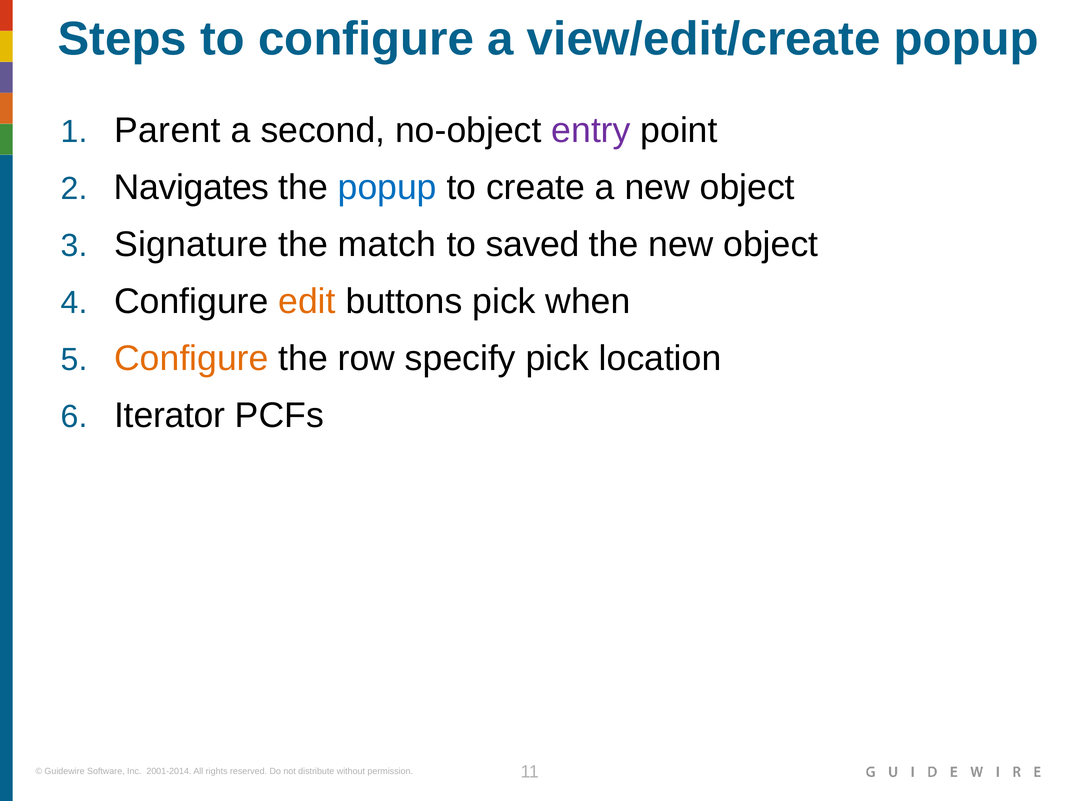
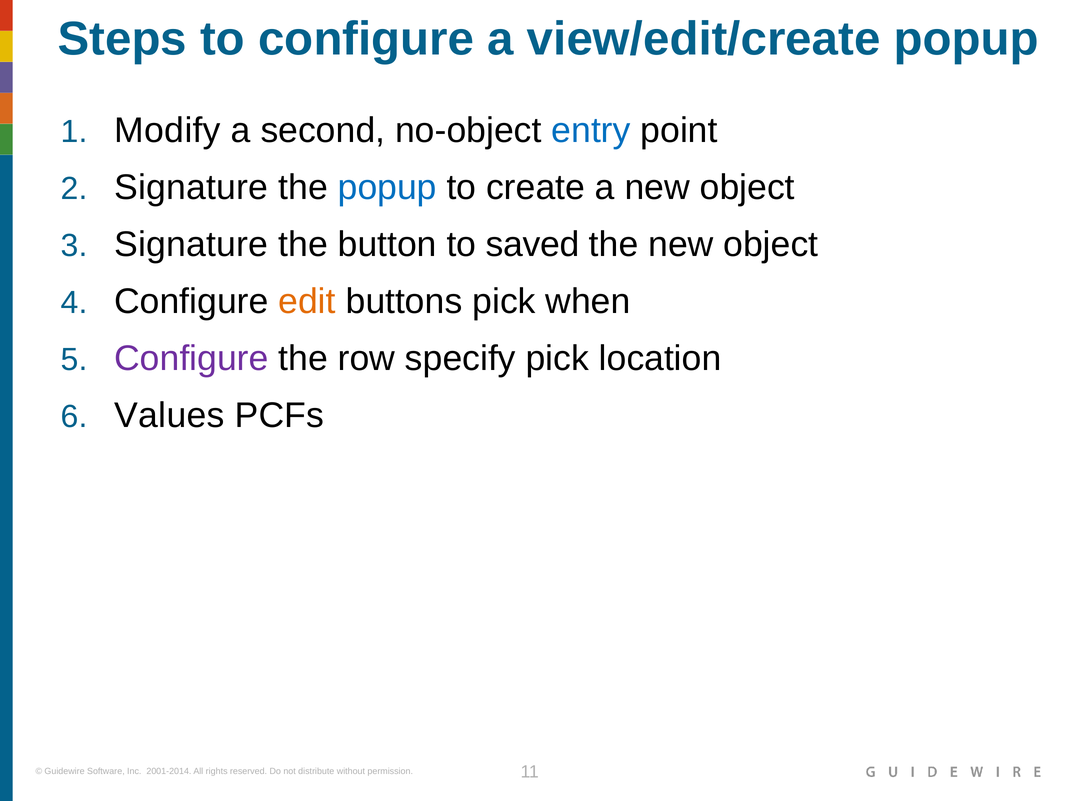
Parent: Parent -> Modify
entry colour: purple -> blue
Navigates at (192, 188): Navigates -> Signature
match: match -> button
Configure at (191, 359) colour: orange -> purple
Iterator: Iterator -> Values
